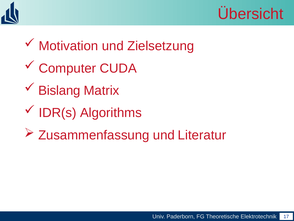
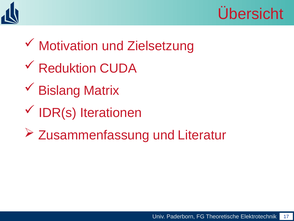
Computer: Computer -> Reduktion
Algorithms: Algorithms -> Iterationen
